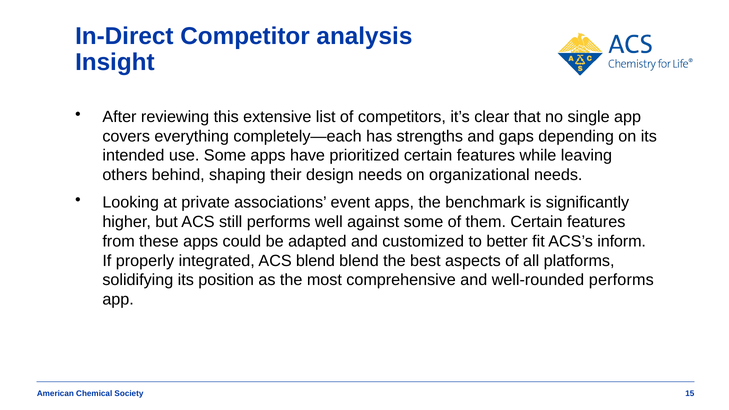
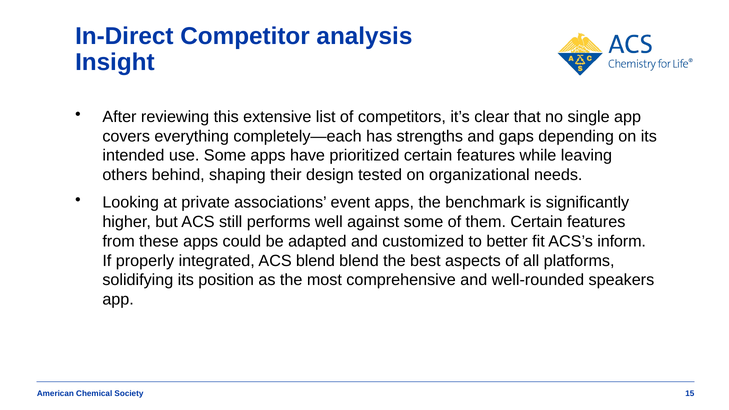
design needs: needs -> tested
well-rounded performs: performs -> speakers
